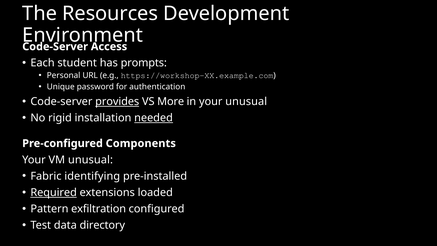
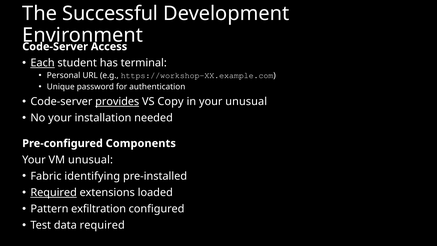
Resources: Resources -> Successful
Each underline: none -> present
prompts: prompts -> terminal
More: More -> Copy
No rigid: rigid -> your
needed underline: present -> none
data directory: directory -> required
